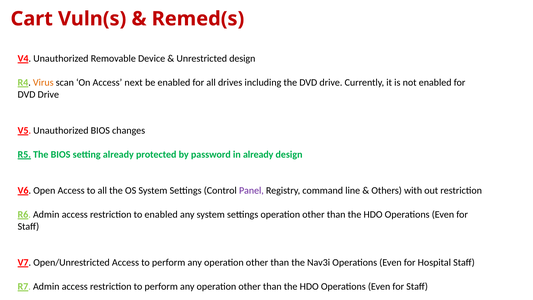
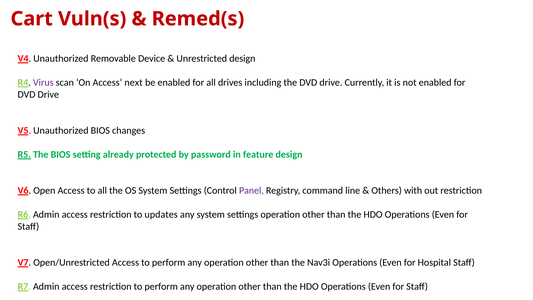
Virus colour: orange -> purple
in already: already -> feature
to enabled: enabled -> updates
